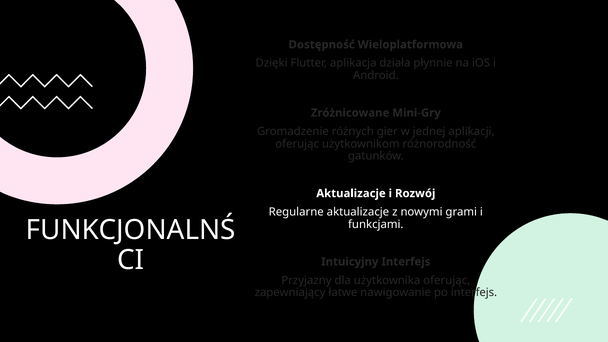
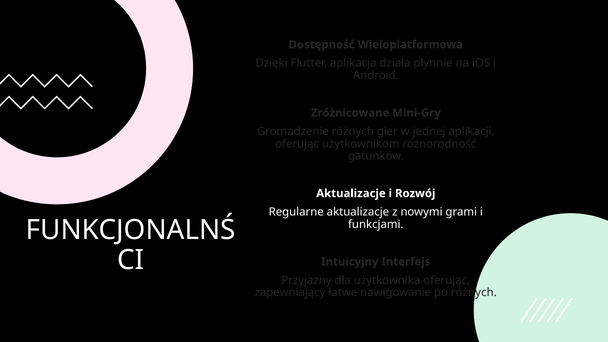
po interfejs: interfejs -> różnych
